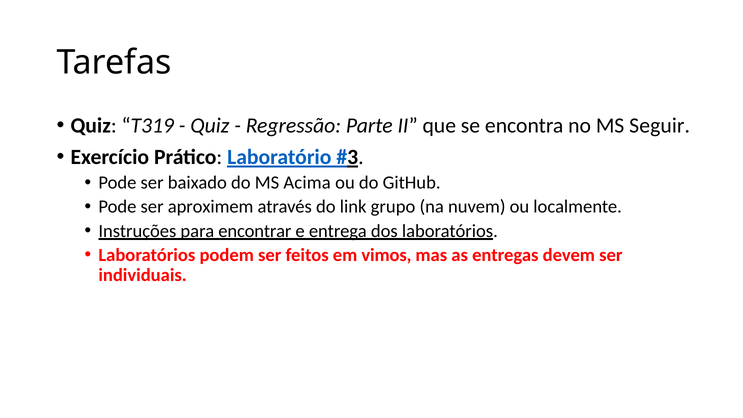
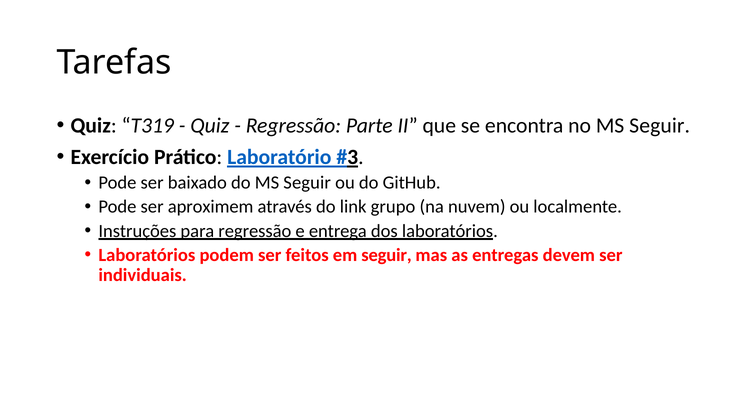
do MS Acima: Acima -> Seguir
para encontrar: encontrar -> regressão
em vimos: vimos -> seguir
